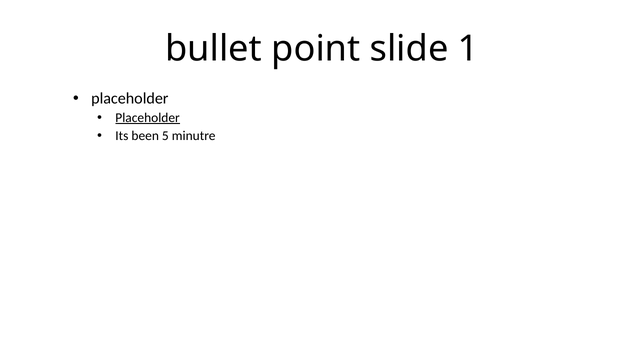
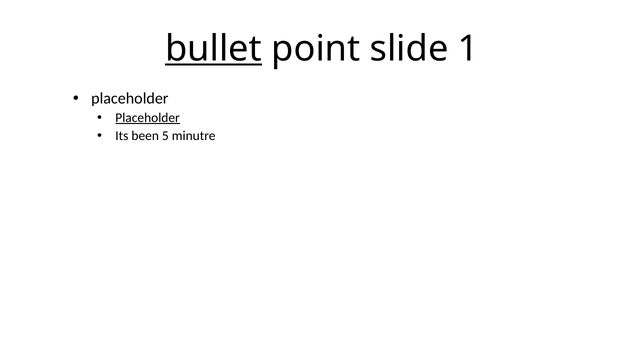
bullet underline: none -> present
